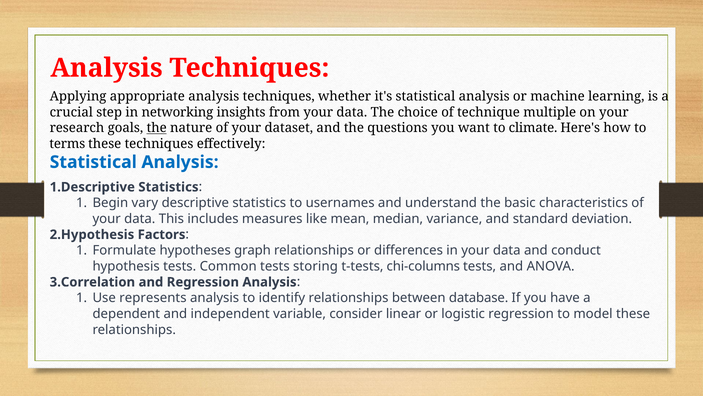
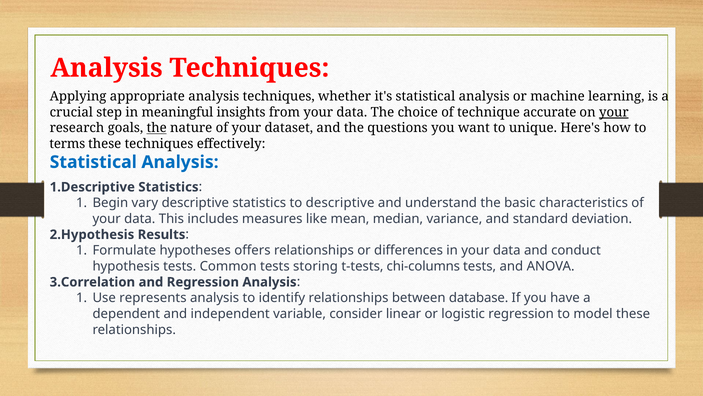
networking: networking -> meaningful
multiple: multiple -> accurate
your at (614, 112) underline: none -> present
climate: climate -> unique
to usernames: usernames -> descriptive
Factors: Factors -> Results
graph: graph -> offers
